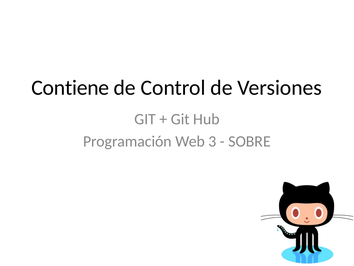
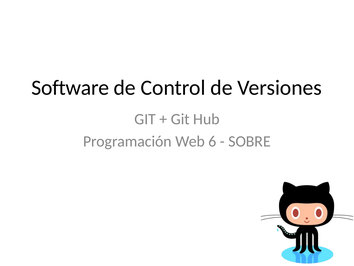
Contiene: Contiene -> Software
3: 3 -> 6
